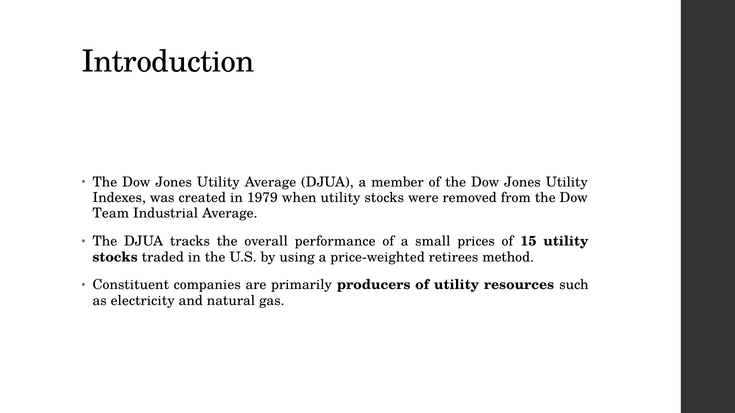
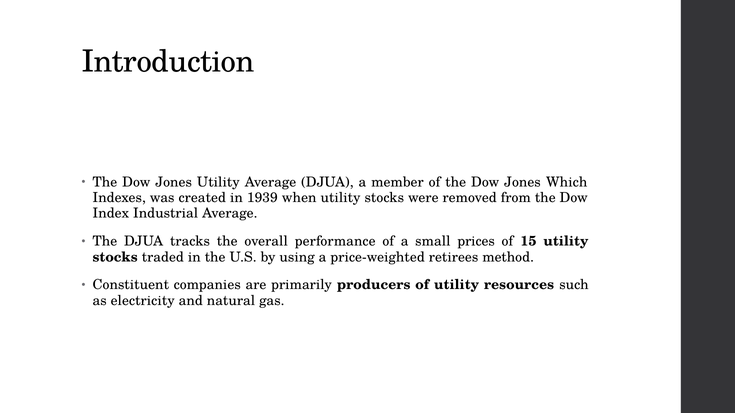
Utility at (567, 182): Utility -> Which
1979: 1979 -> 1939
Team: Team -> Index
